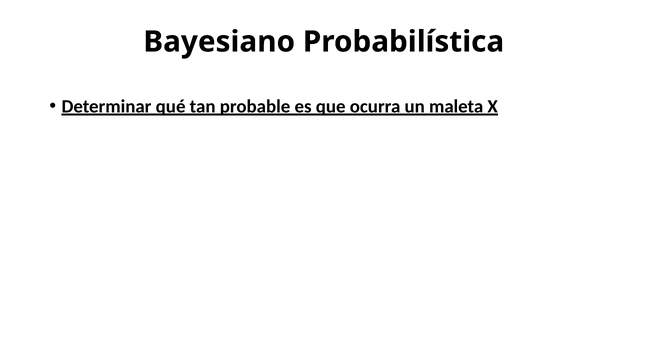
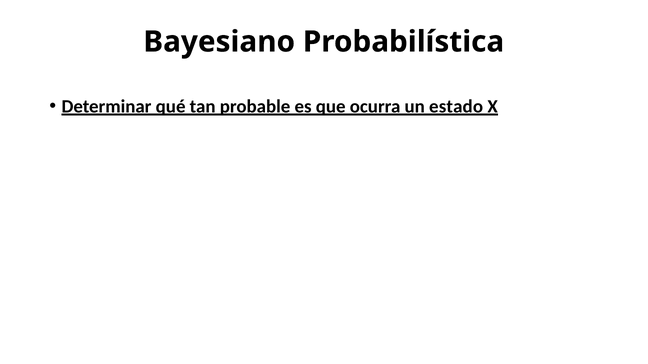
maleta: maleta -> estado
